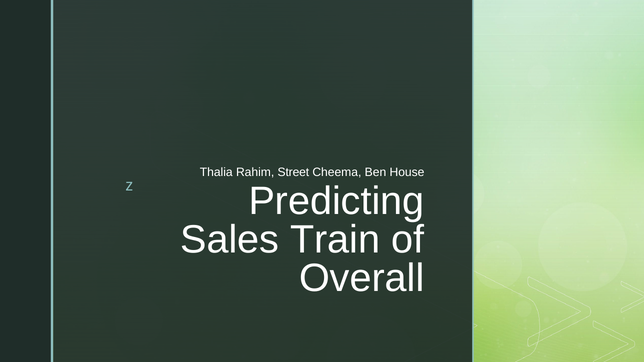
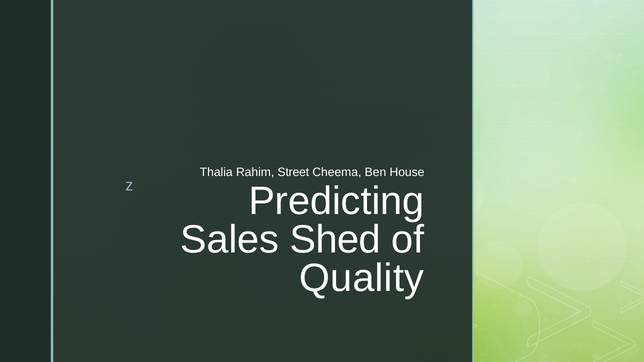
Train: Train -> Shed
Overall: Overall -> Quality
